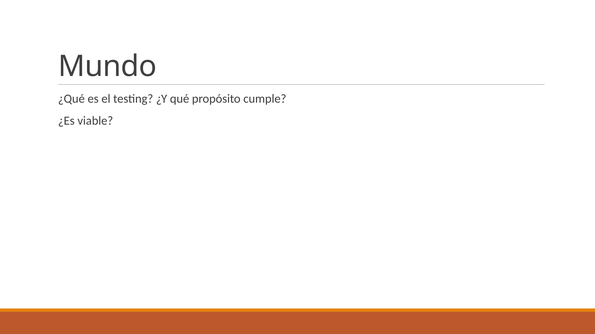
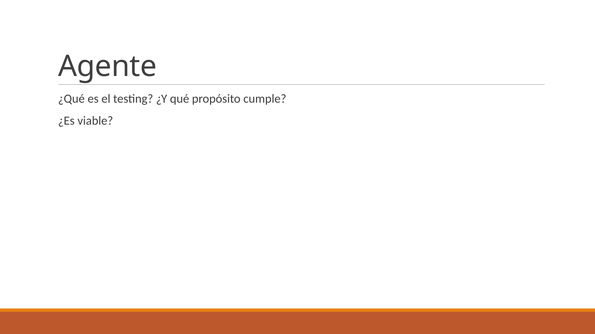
Mundo: Mundo -> Agente
